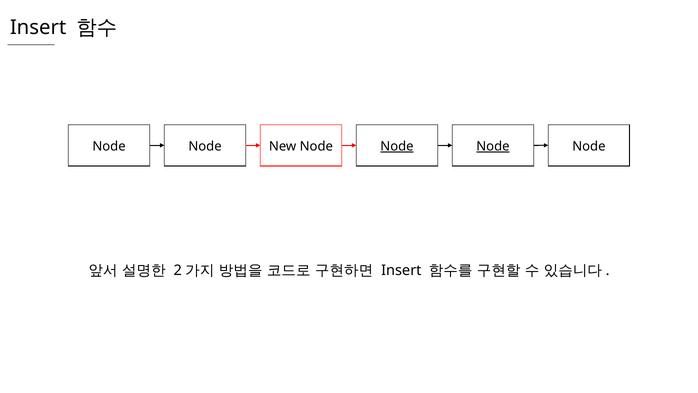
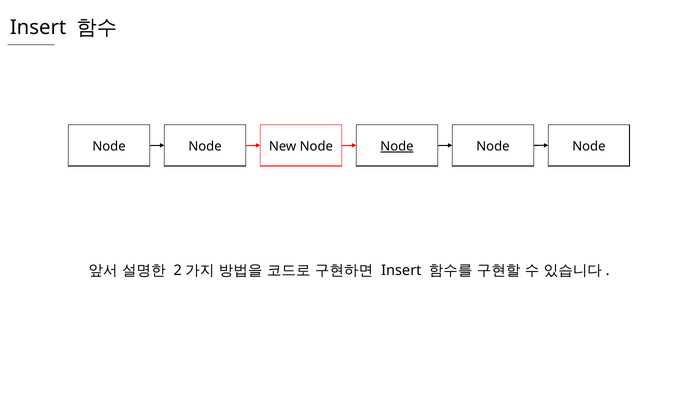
Node at (493, 146) underline: present -> none
